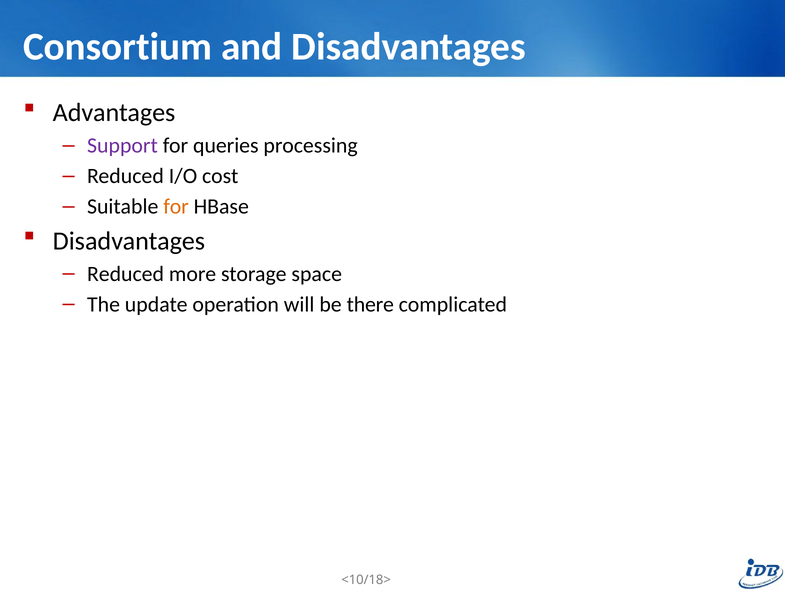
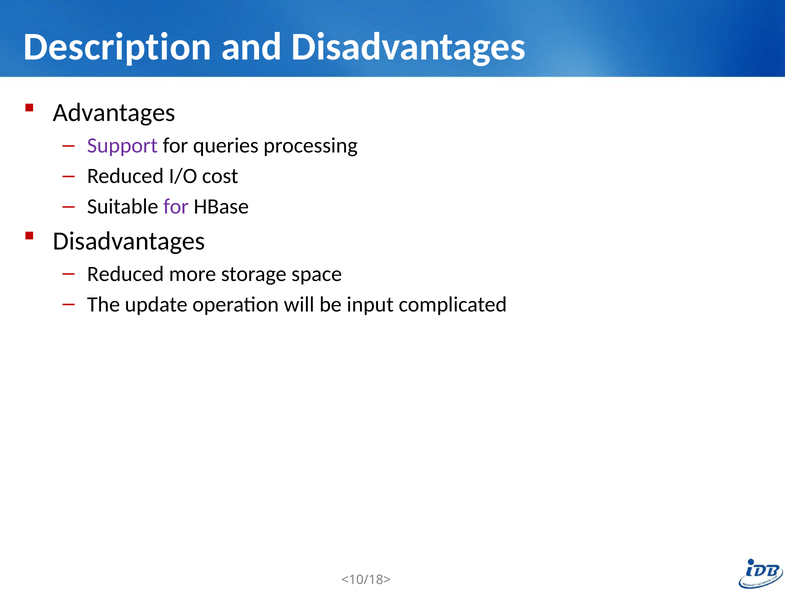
Consortium: Consortium -> Description
for at (176, 207) colour: orange -> purple
there: there -> input
